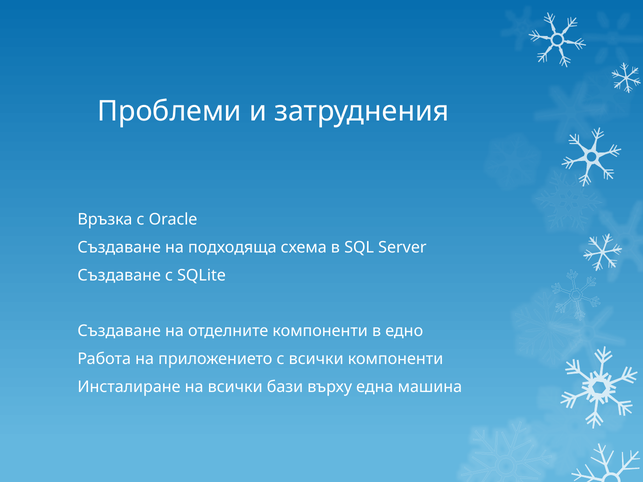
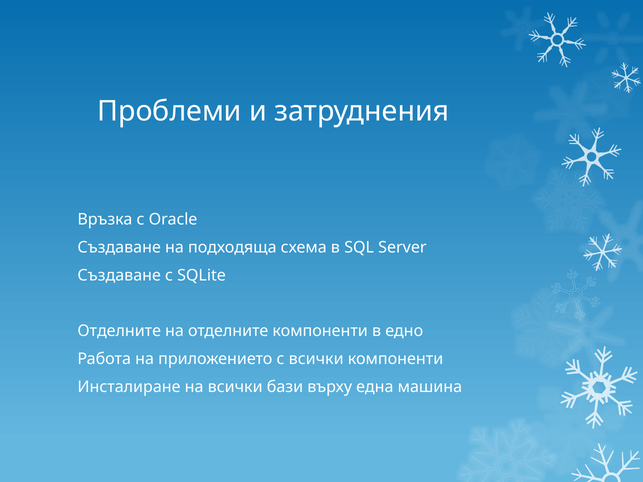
Създаване at (119, 331): Създаване -> Отделните
